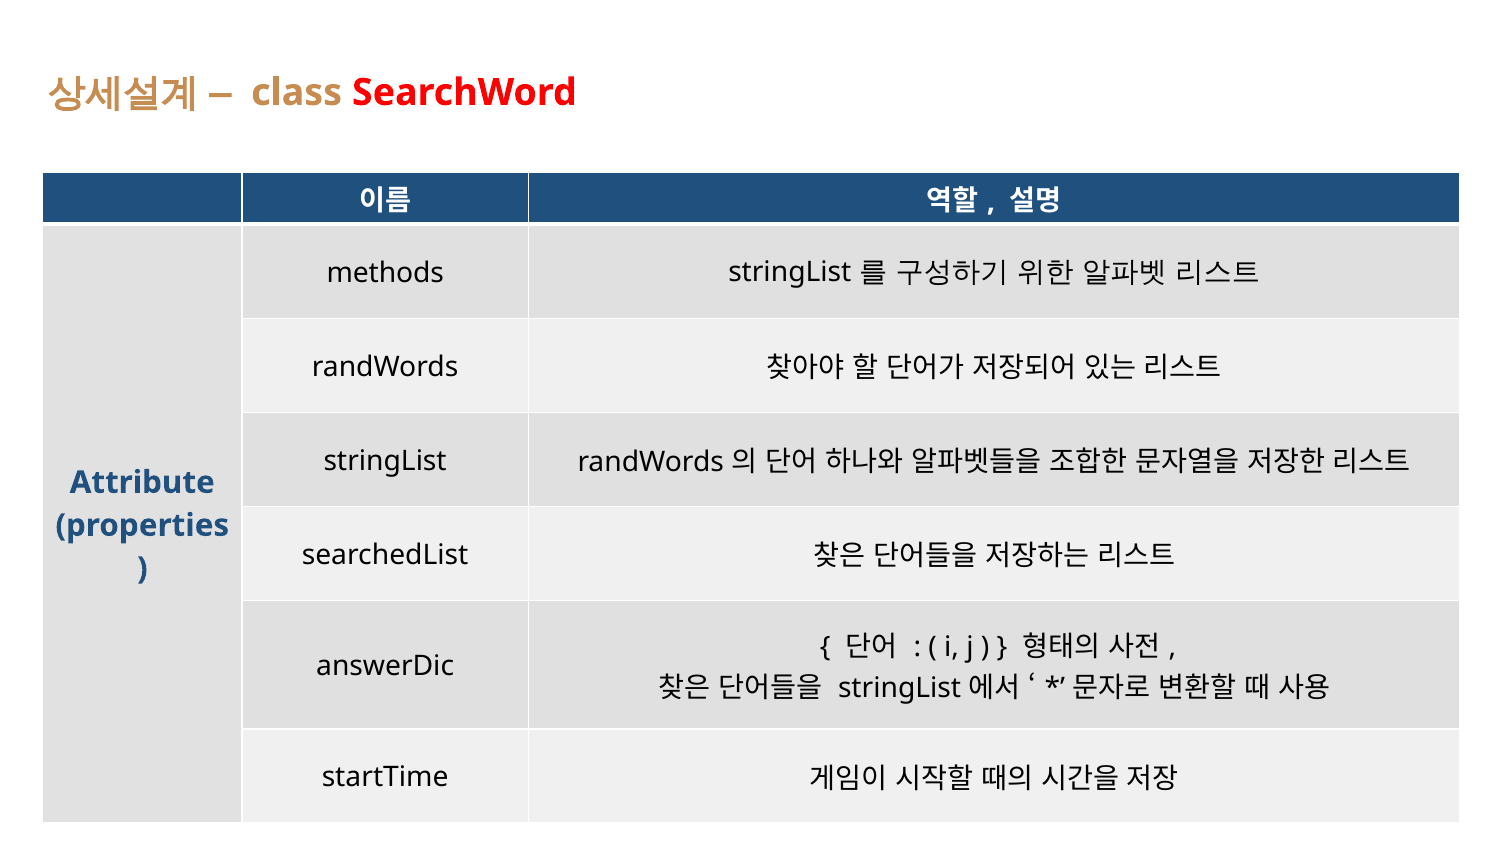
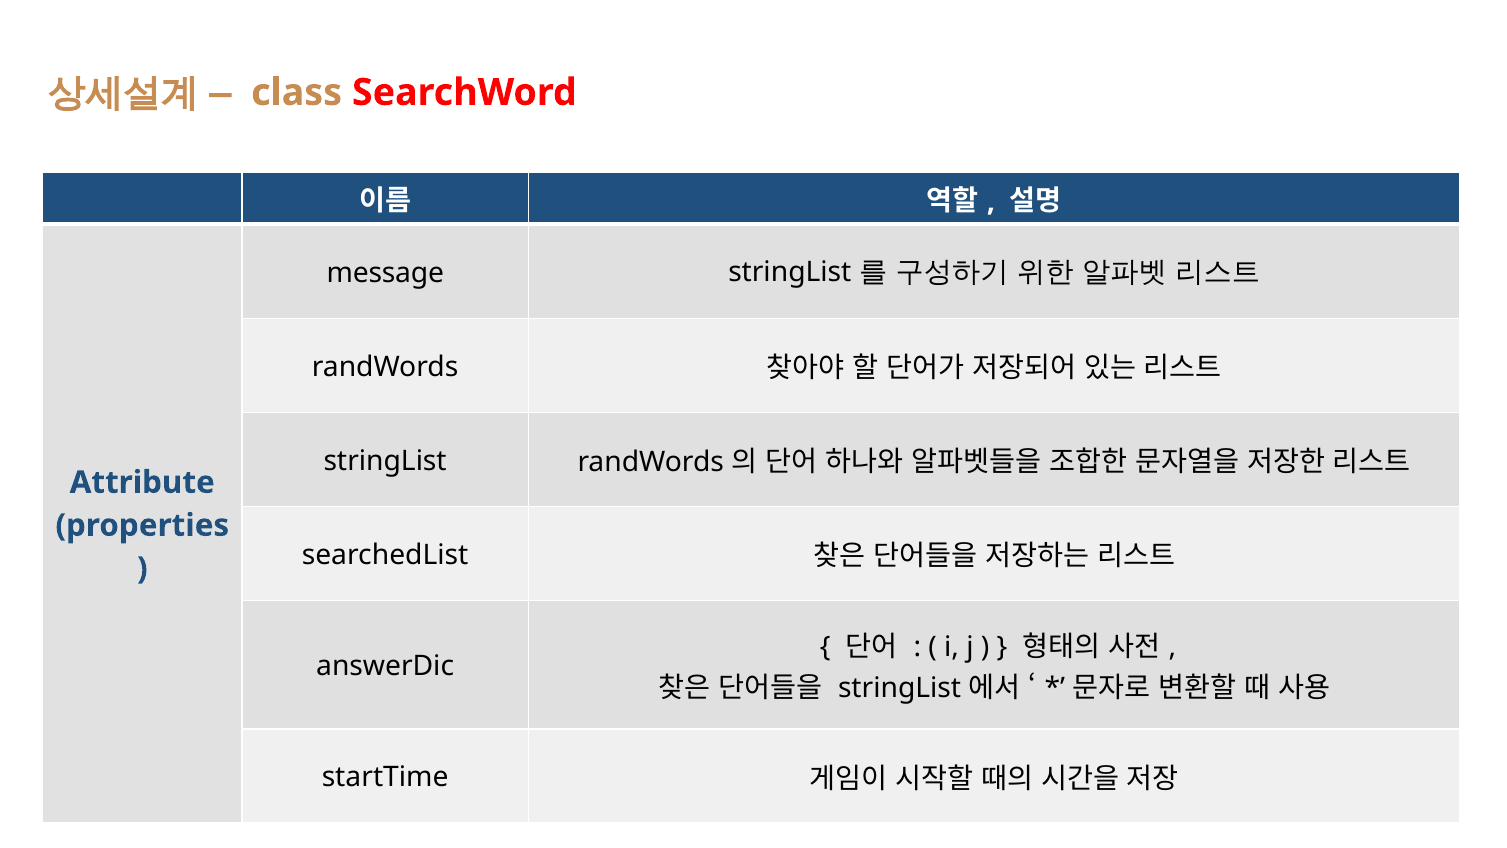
methods: methods -> message
